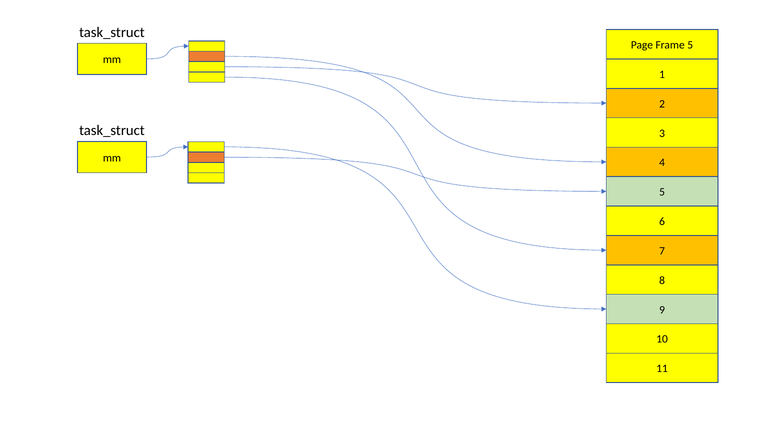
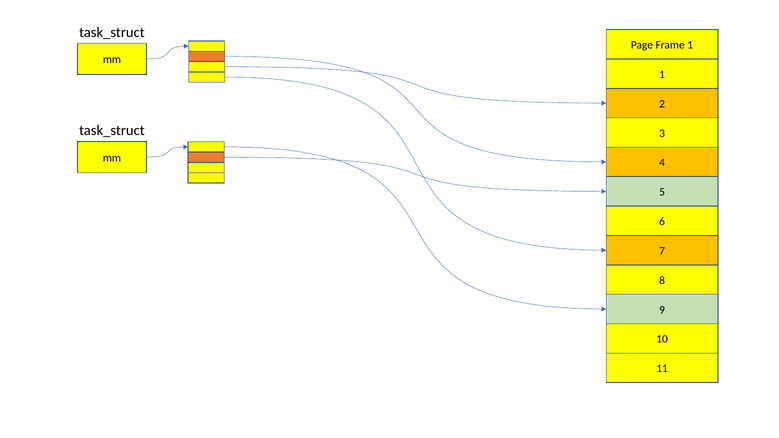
Frame 5: 5 -> 1
